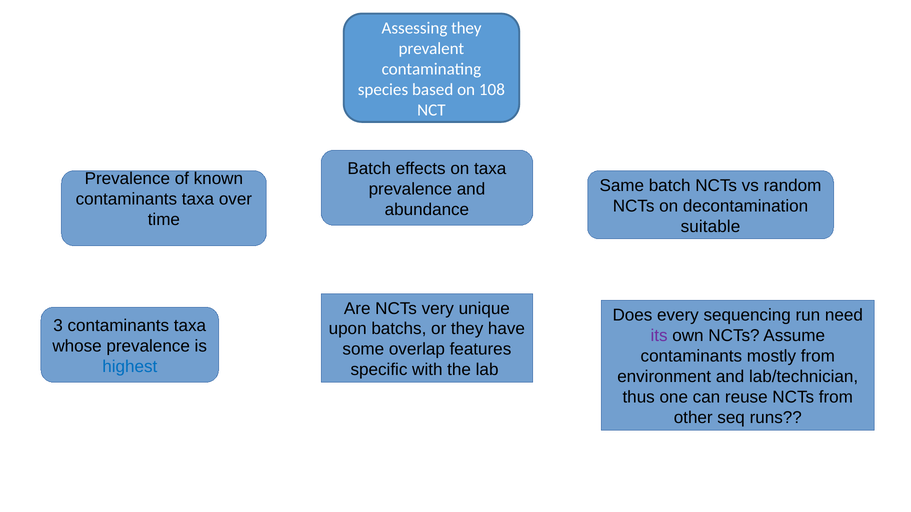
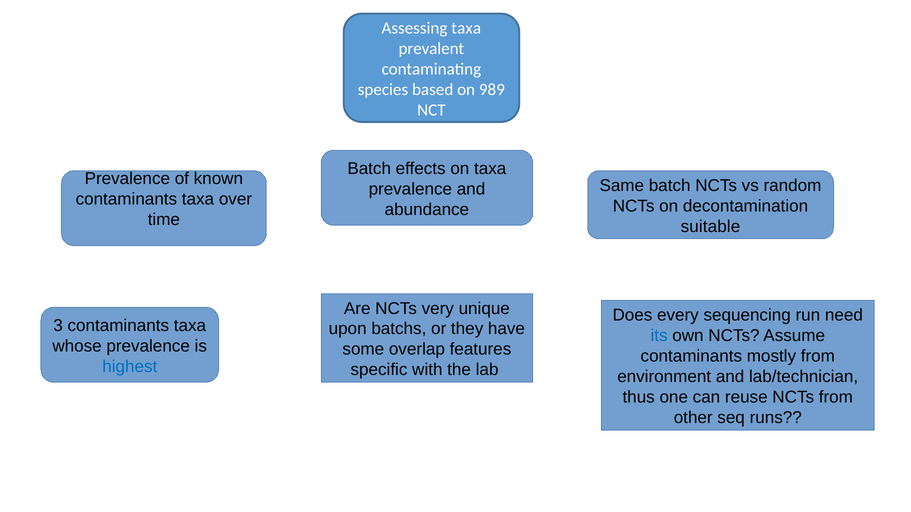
Assessing they: they -> taxa
108: 108 -> 989
its colour: purple -> blue
